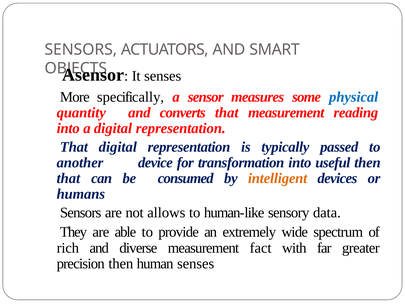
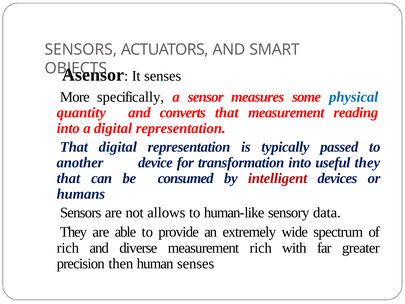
useful then: then -> they
intelligent colour: orange -> red
measurement fact: fact -> rich
